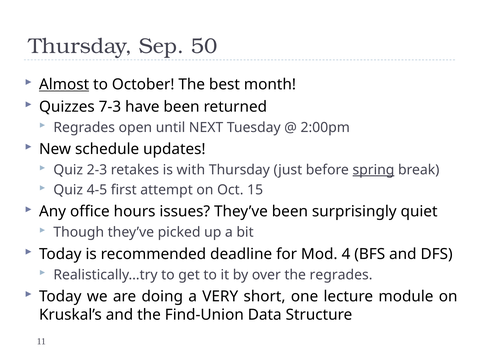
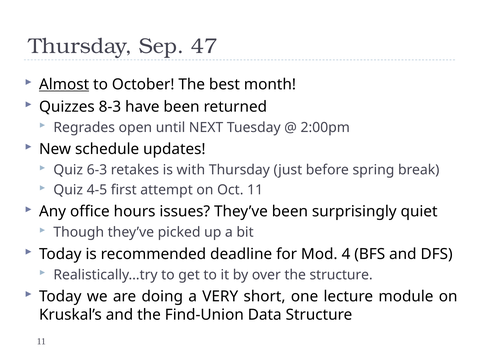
50: 50 -> 47
7-3: 7-3 -> 8-3
2-3: 2-3 -> 6-3
spring underline: present -> none
Oct 15: 15 -> 11
the regrades: regrades -> structure
